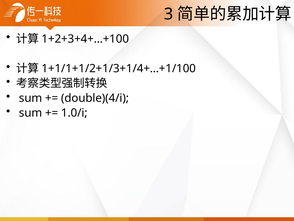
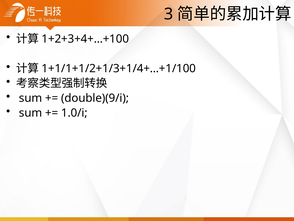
double)(4/i: double)(4/i -> double)(9/i
